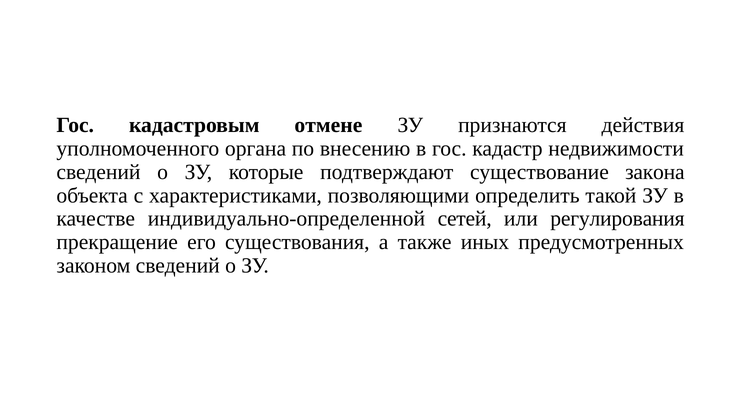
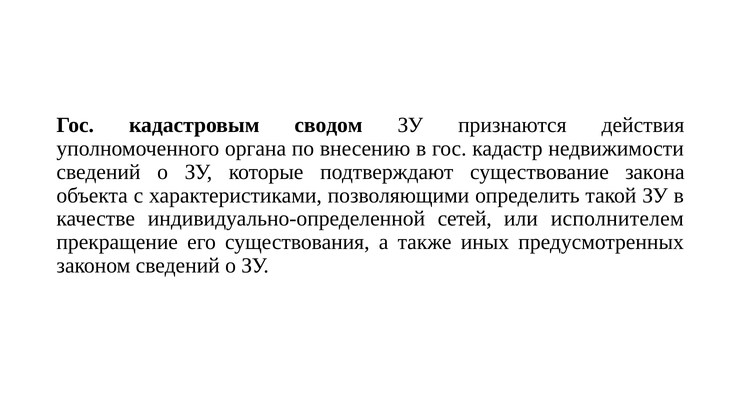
отмене: отмене -> сводом
регулирования: регулирования -> исполнителем
